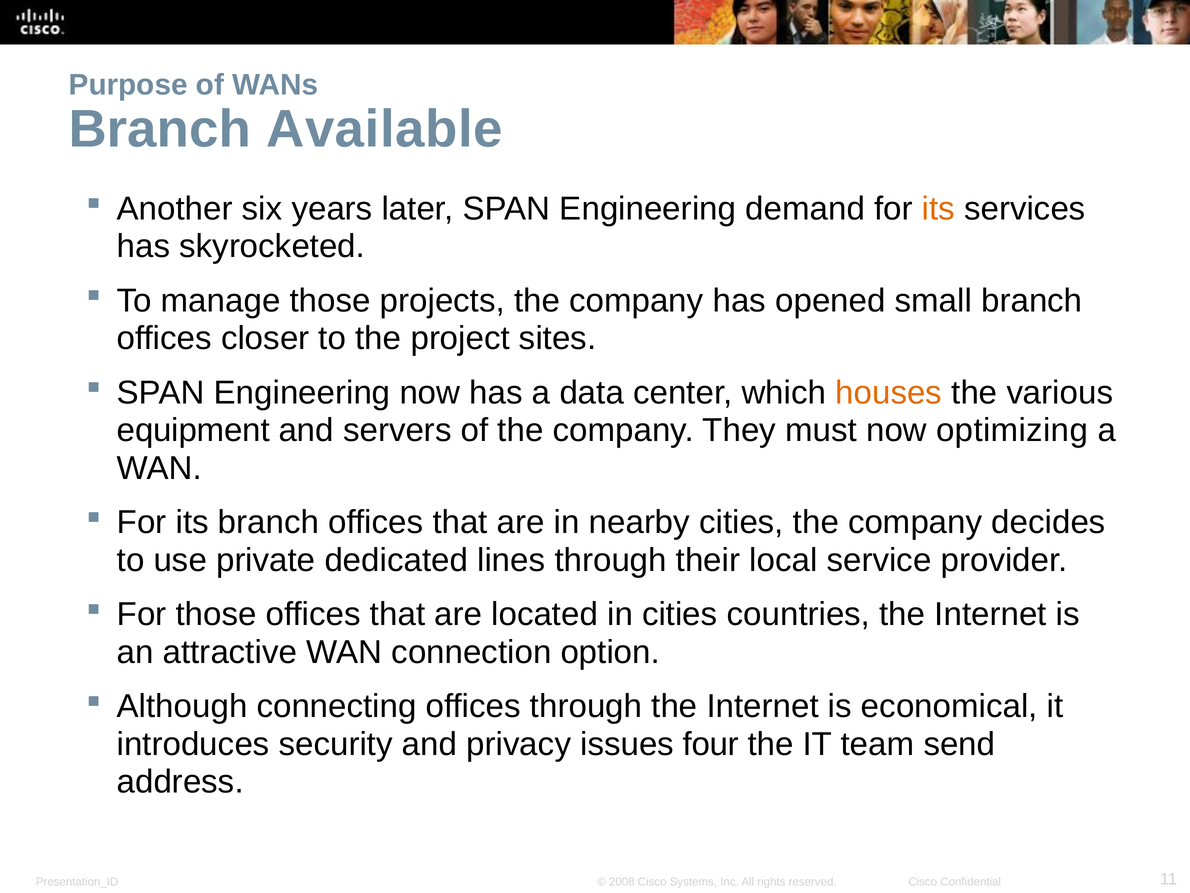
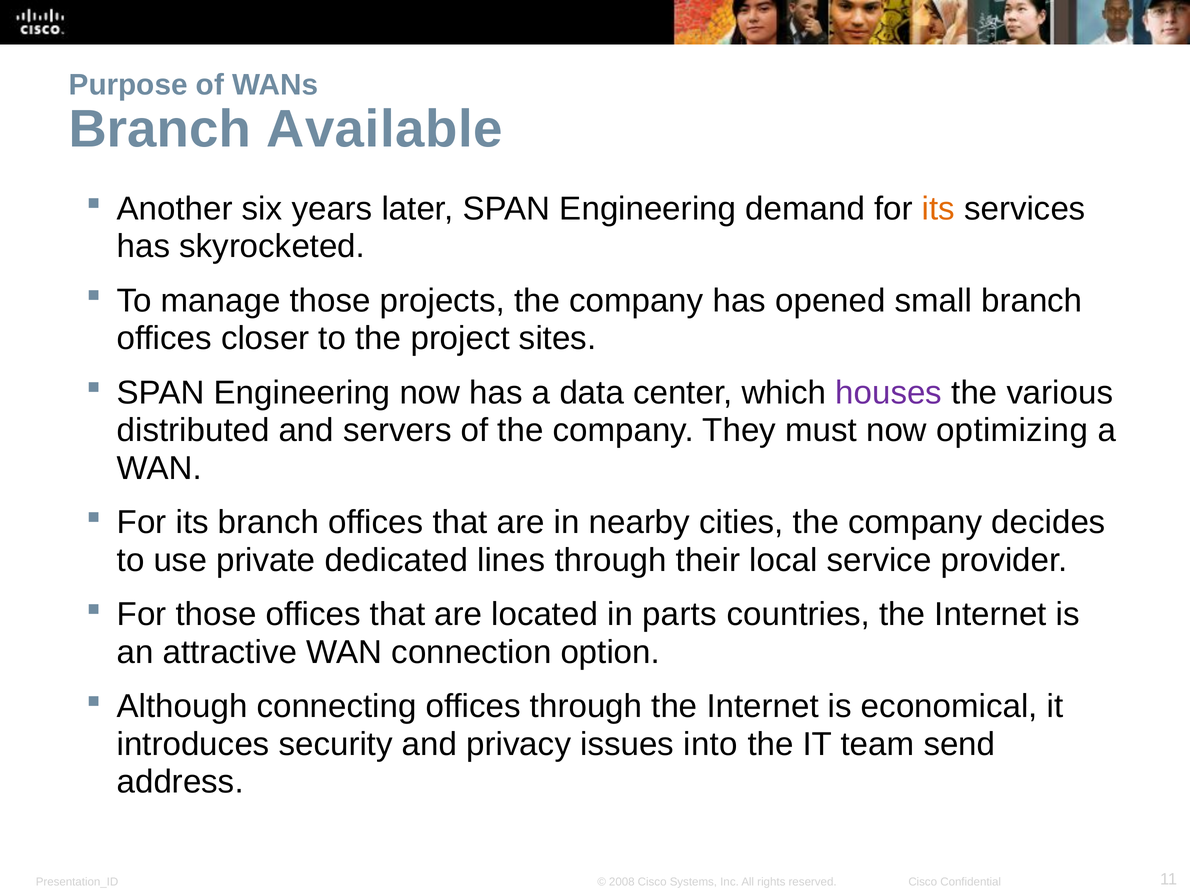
houses colour: orange -> purple
equipment: equipment -> distributed
in cities: cities -> parts
four: four -> into
